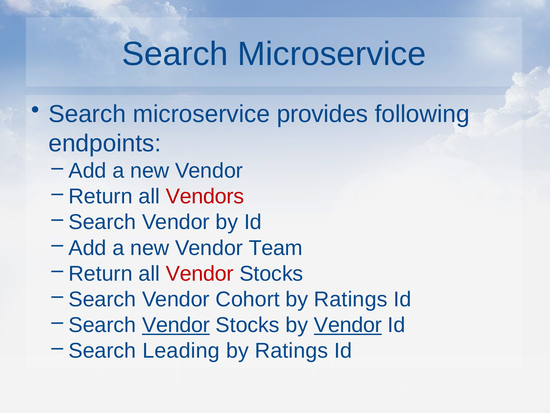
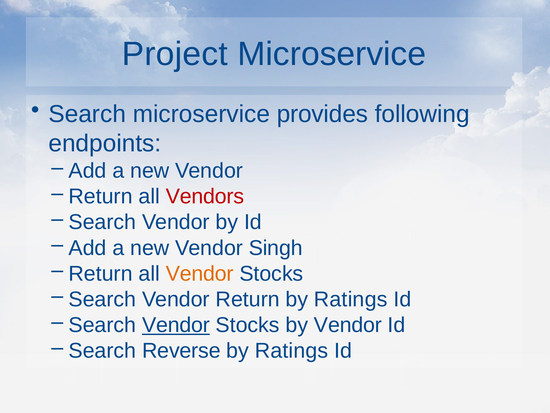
Search at (175, 54): Search -> Project
Team: Team -> Singh
Vendor at (200, 273) colour: red -> orange
Search Vendor Cohort: Cohort -> Return
Vendor at (348, 325) underline: present -> none
Leading: Leading -> Reverse
